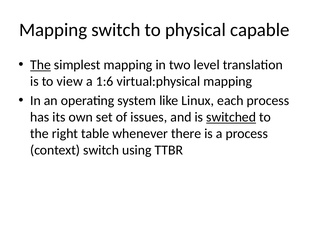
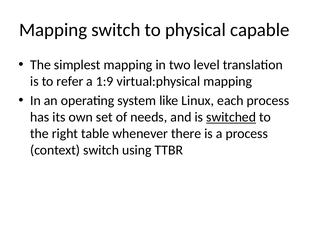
The at (40, 65) underline: present -> none
view: view -> refer
1:6: 1:6 -> 1:9
issues: issues -> needs
